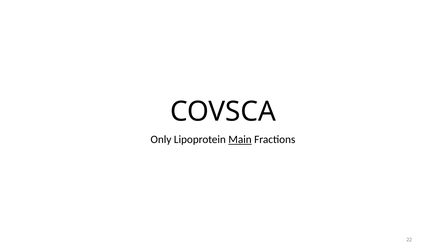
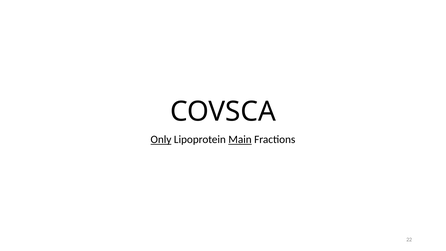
Only underline: none -> present
